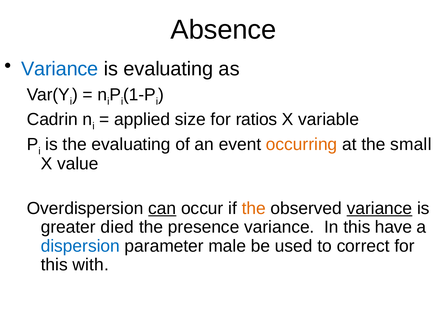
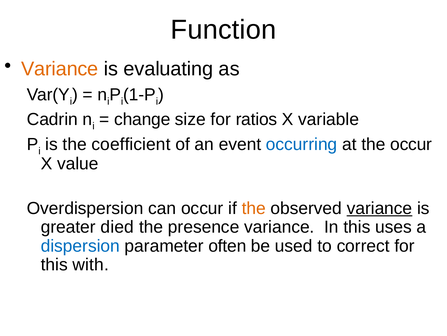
Absence: Absence -> Function
Variance at (60, 69) colour: blue -> orange
applied: applied -> change
the evaluating: evaluating -> coefficient
occurring colour: orange -> blue
the small: small -> occur
can underline: present -> none
have: have -> uses
male: male -> often
